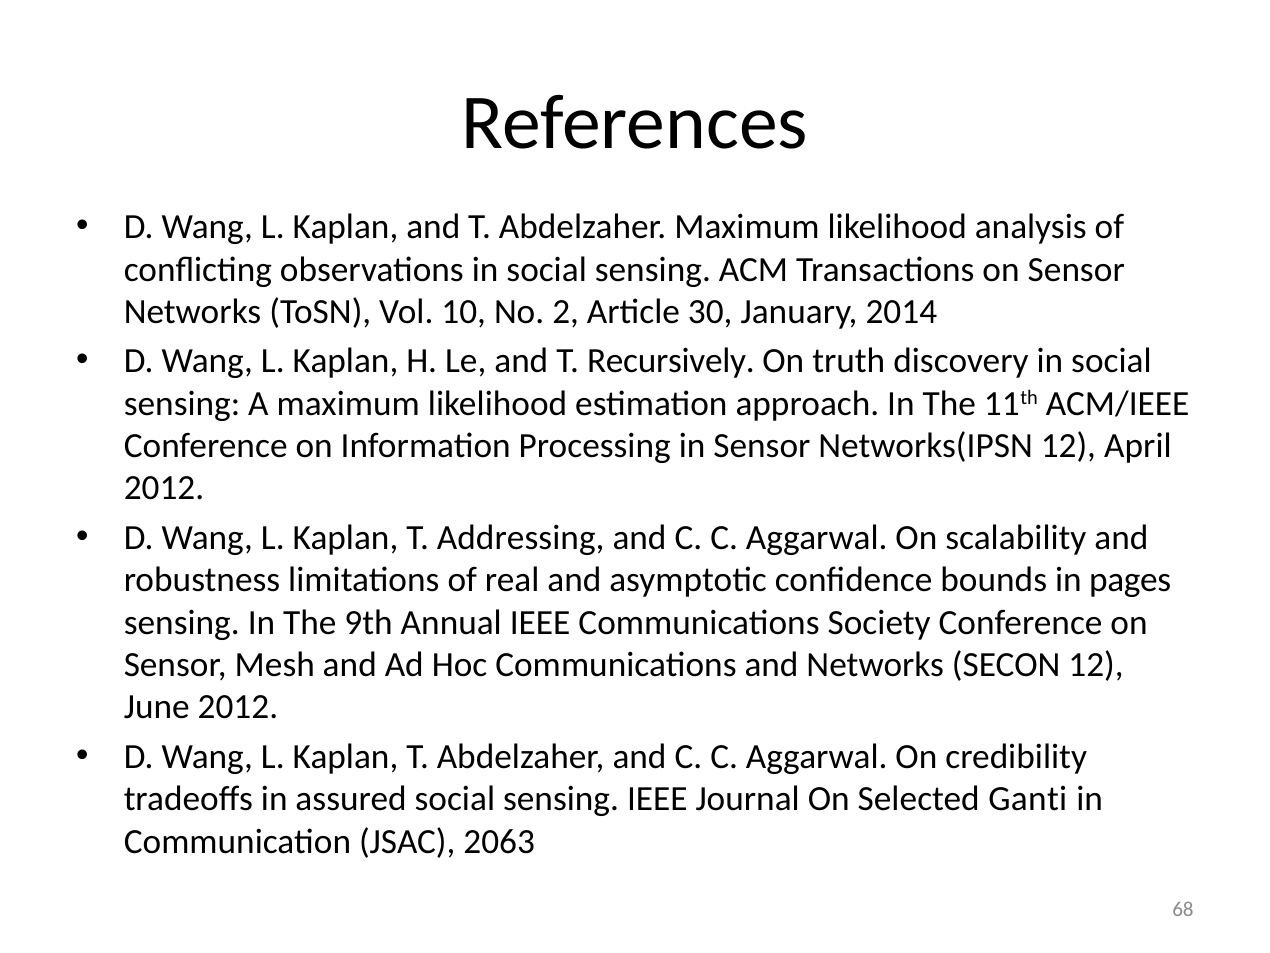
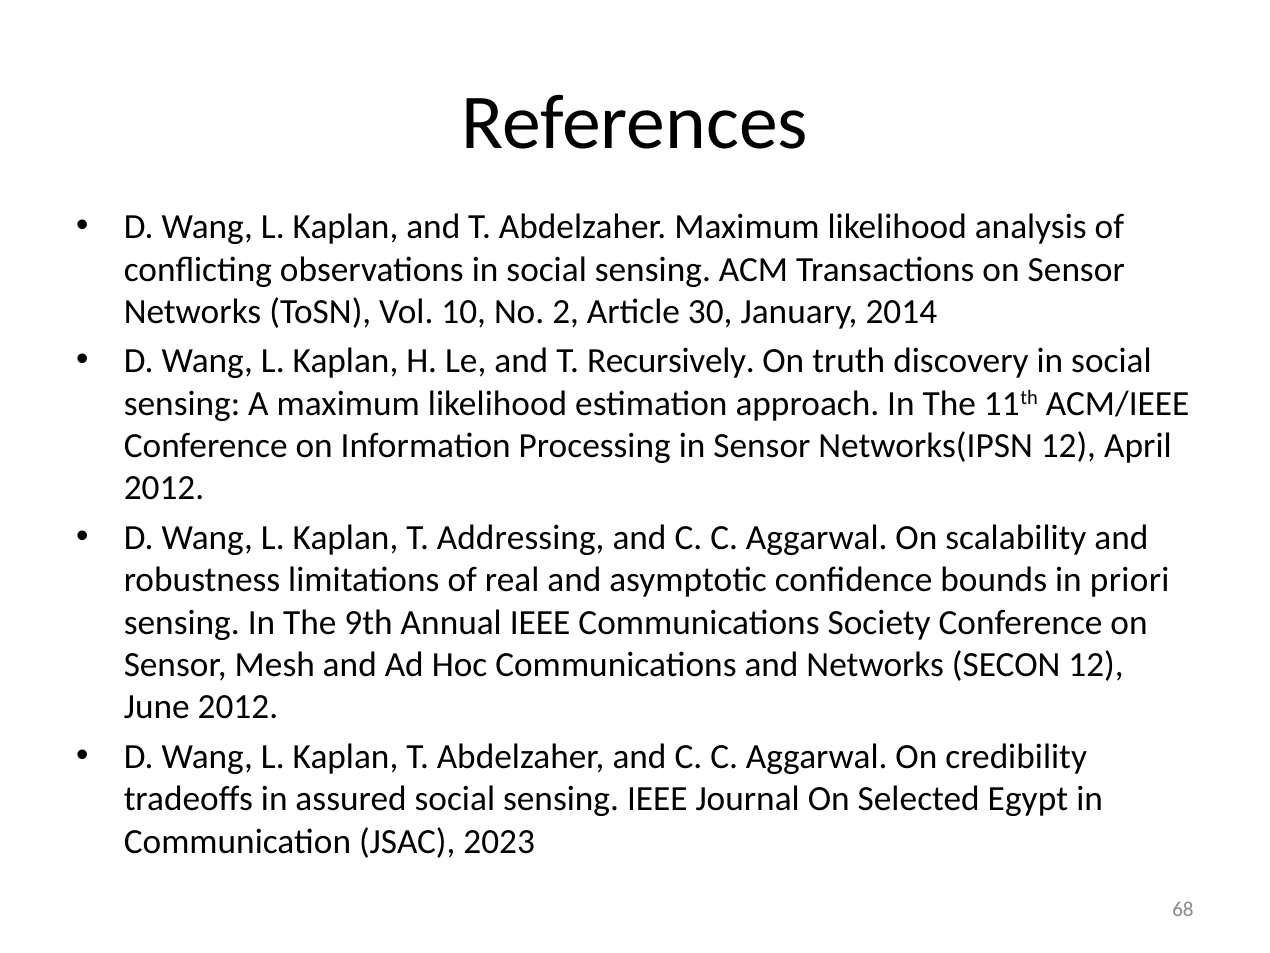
pages: pages -> priori
Ganti: Ganti -> Egypt
2063: 2063 -> 2023
